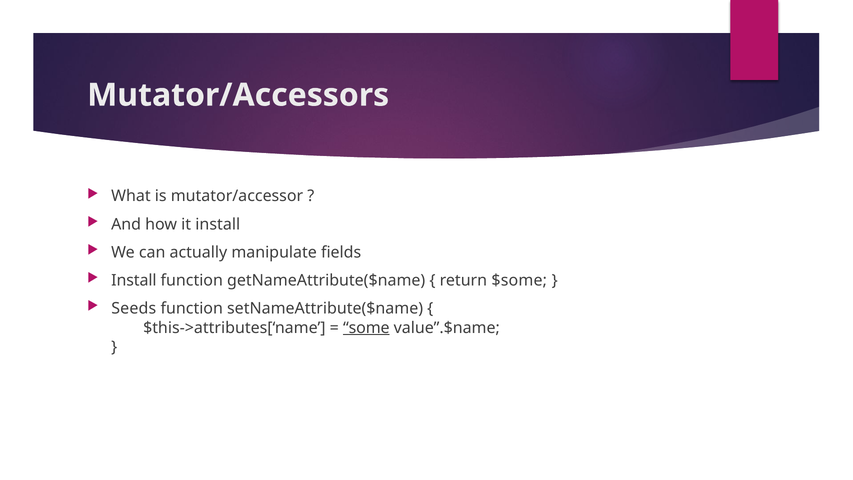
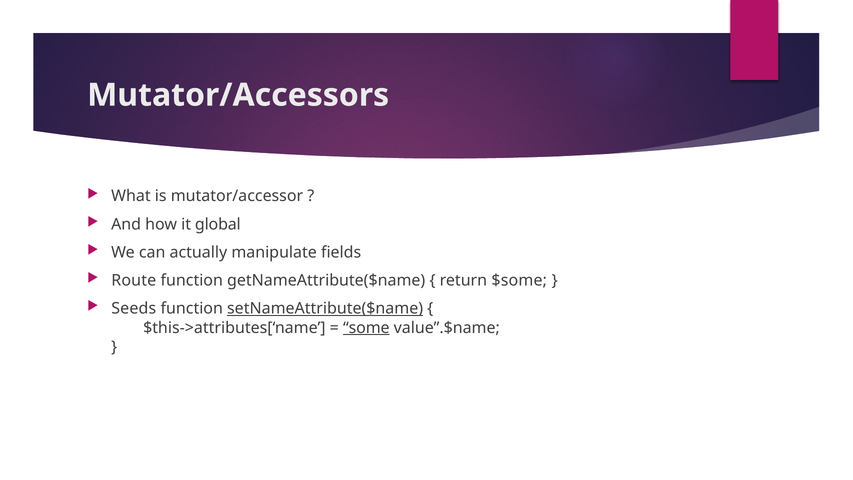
it install: install -> global
Install at (134, 280): Install -> Route
setNameAttribute($name underline: none -> present
